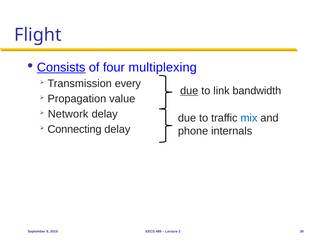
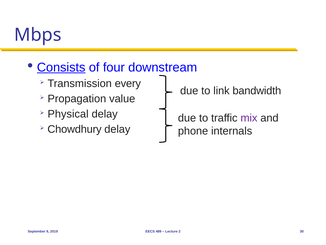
Flight: Flight -> Mbps
multiplexing: multiplexing -> downstream
due at (189, 91) underline: present -> none
Network: Network -> Physical
mix colour: blue -> purple
Connecting: Connecting -> Chowdhury
